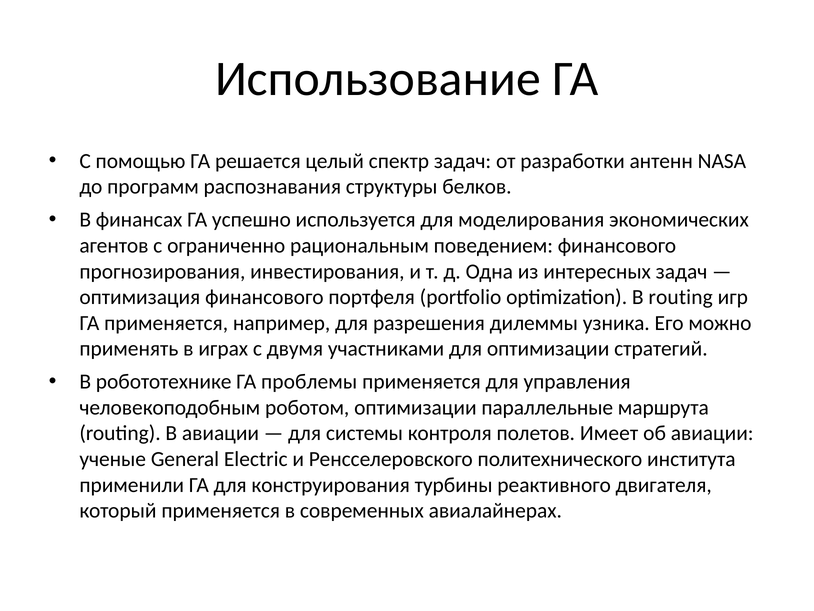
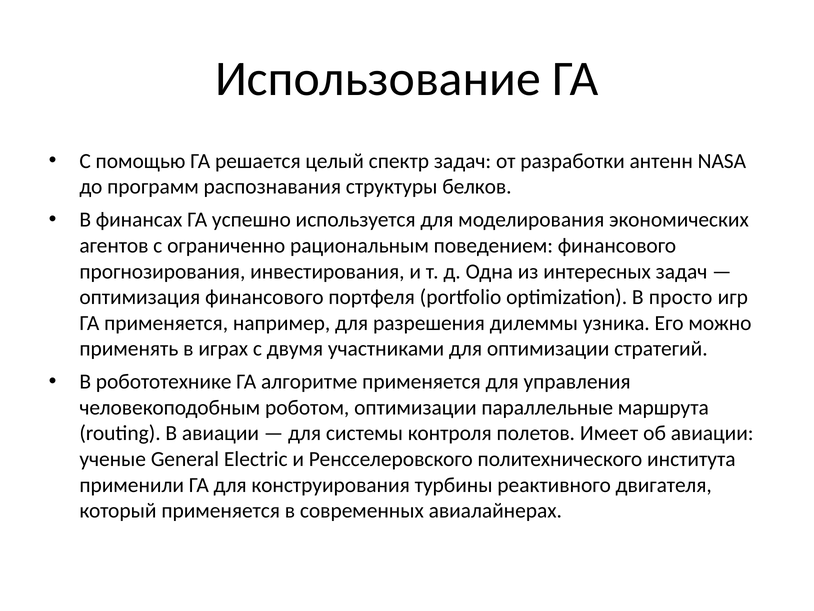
В routing: routing -> просто
проблемы: проблемы -> алгоритме
